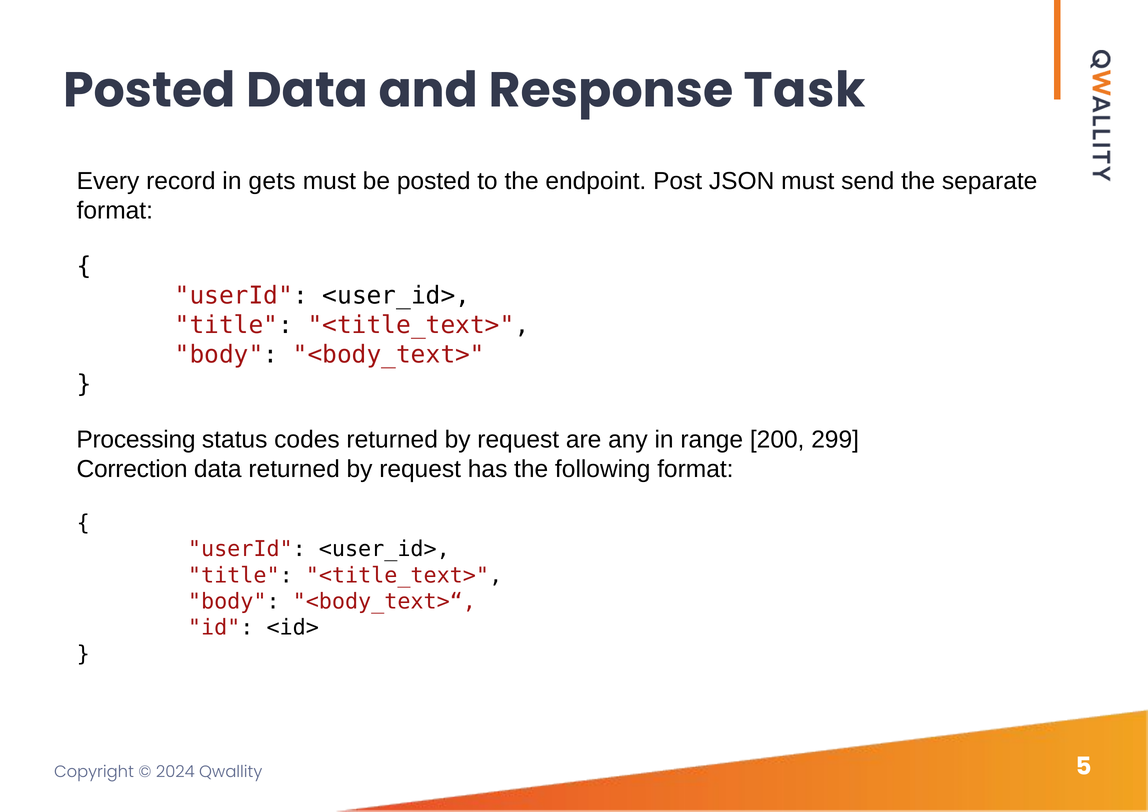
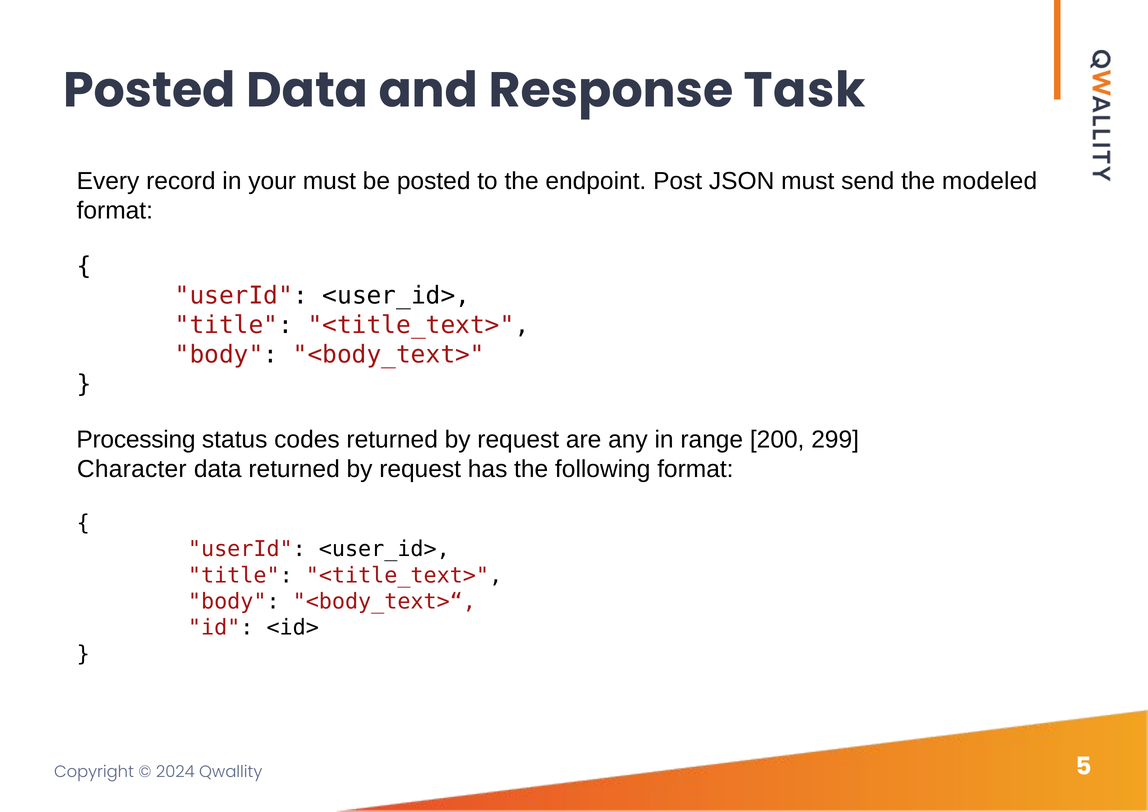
gets: gets -> your
separate: separate -> modeled
Correction: Correction -> Character
